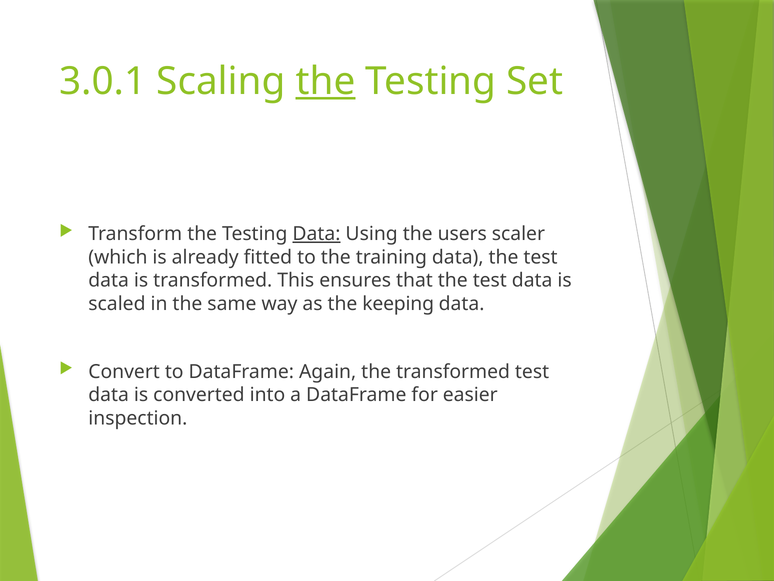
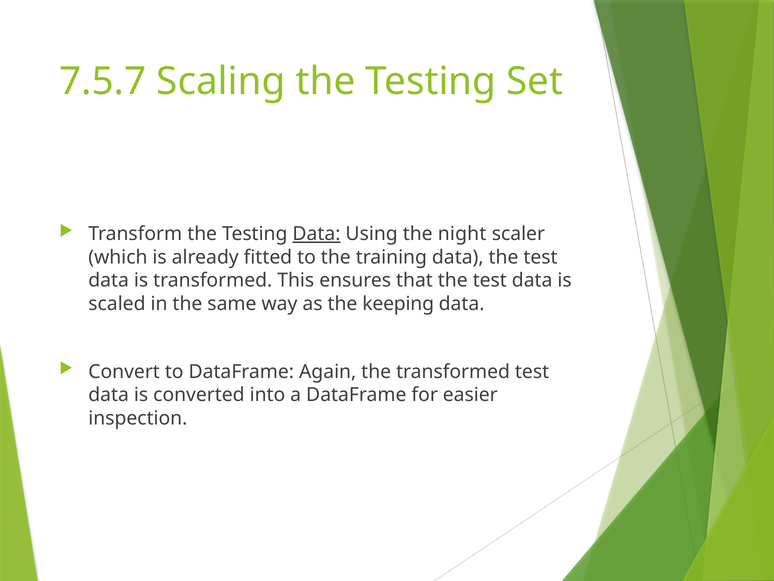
3.0.1: 3.0.1 -> 7.5.7
the at (325, 81) underline: present -> none
users: users -> night
